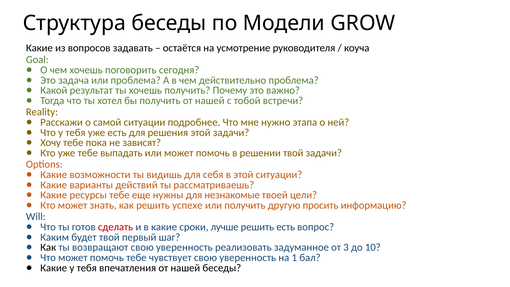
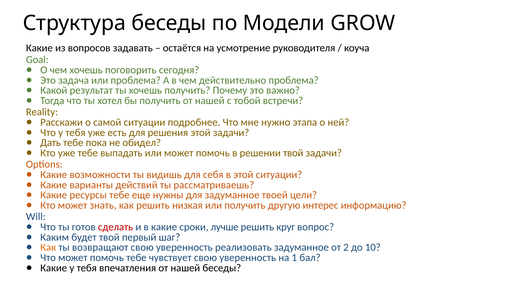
Хочу: Хочу -> Дать
зависят: зависят -> обидел
для незнакомые: незнакомые -> задуманное
успехе: успехе -> низкая
просить: просить -> интерес
решить есть: есть -> круг
Как at (48, 247) colour: black -> orange
3: 3 -> 2
